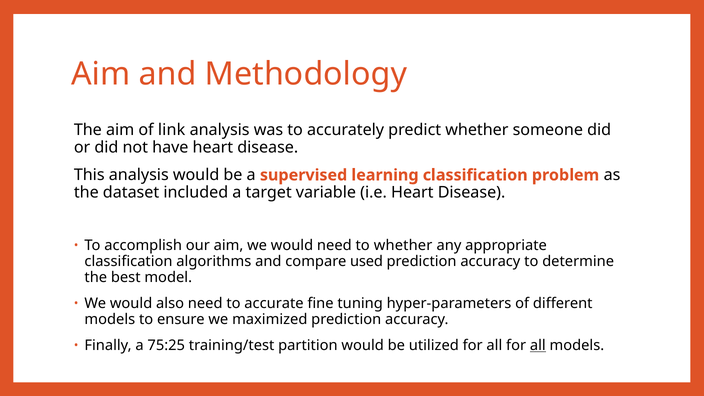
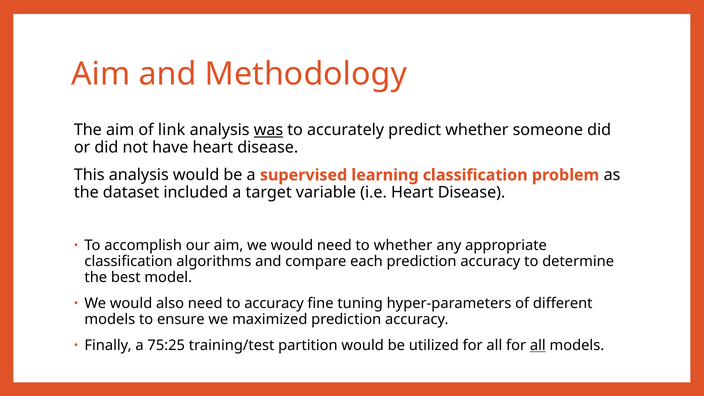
was underline: none -> present
used: used -> each
to accurate: accurate -> accuracy
